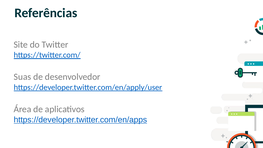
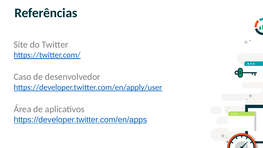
Suas: Suas -> Caso
